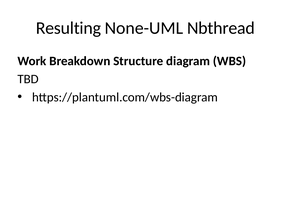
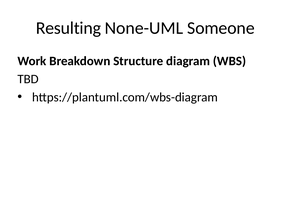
Nbthread: Nbthread -> Someone
